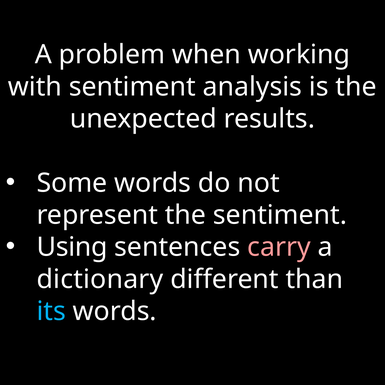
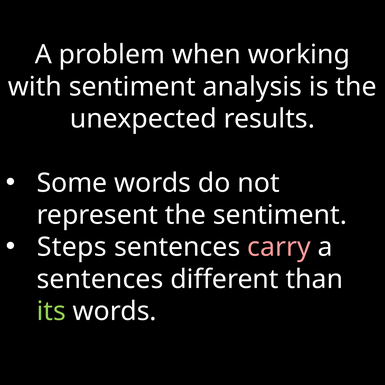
Using: Using -> Steps
dictionary at (100, 279): dictionary -> sentences
its colour: light blue -> light green
